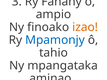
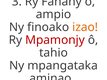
Mpamonjy colour: blue -> red
